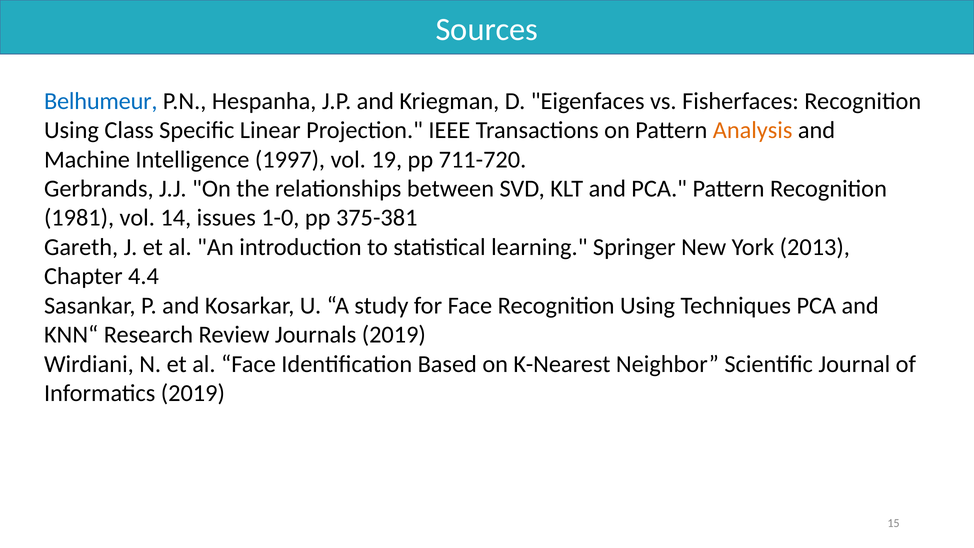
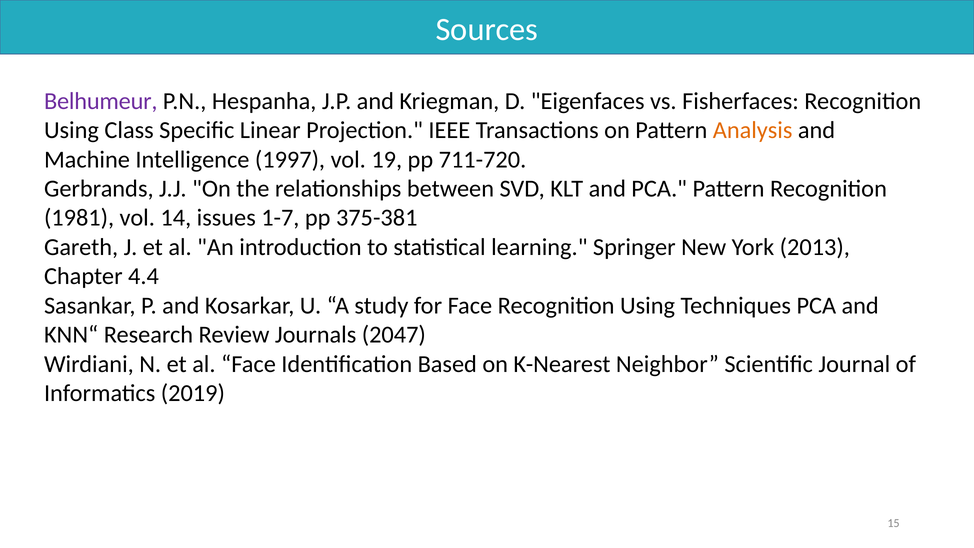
Belhumeur colour: blue -> purple
1-0: 1-0 -> 1-7
Journals 2019: 2019 -> 2047
